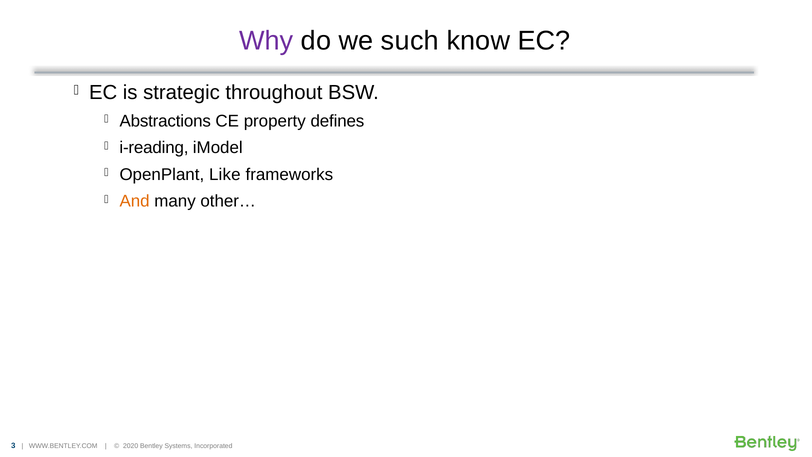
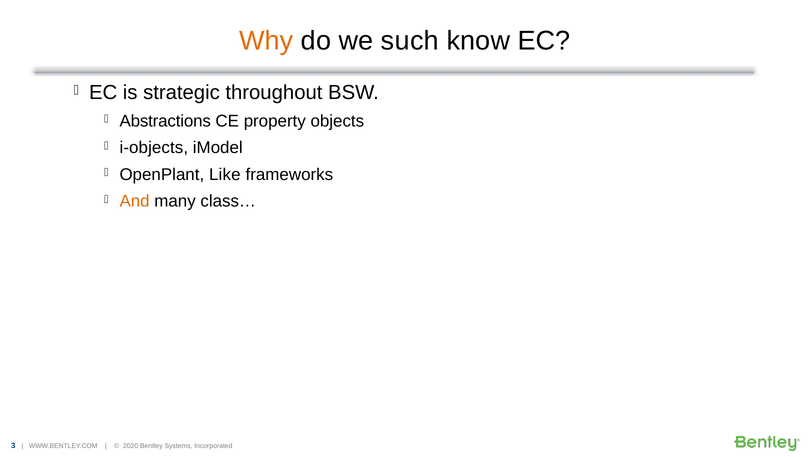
Why colour: purple -> orange
defines: defines -> objects
i-reading: i-reading -> i-objects
other…: other… -> class…
